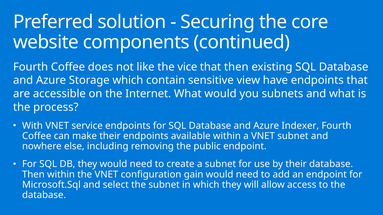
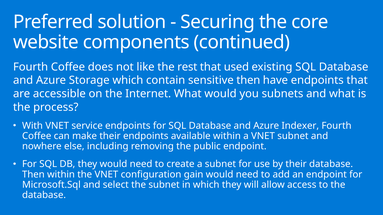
vice: vice -> rest
that then: then -> used
sensitive view: view -> then
